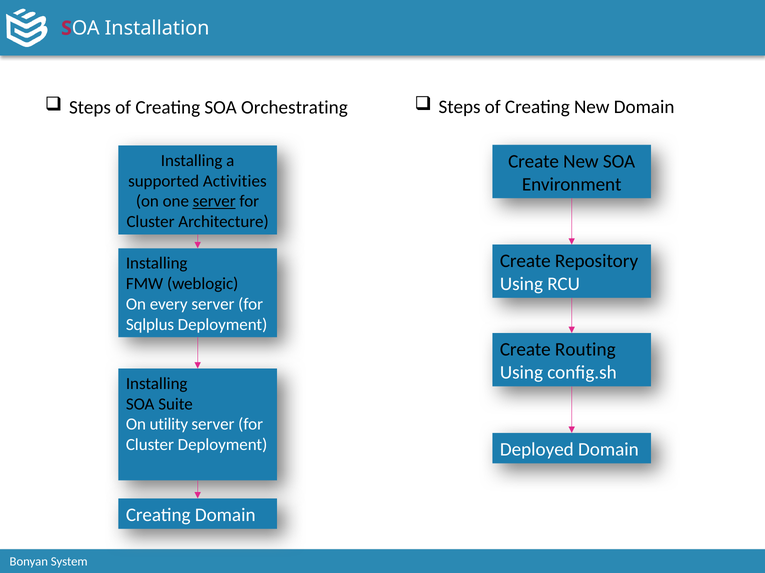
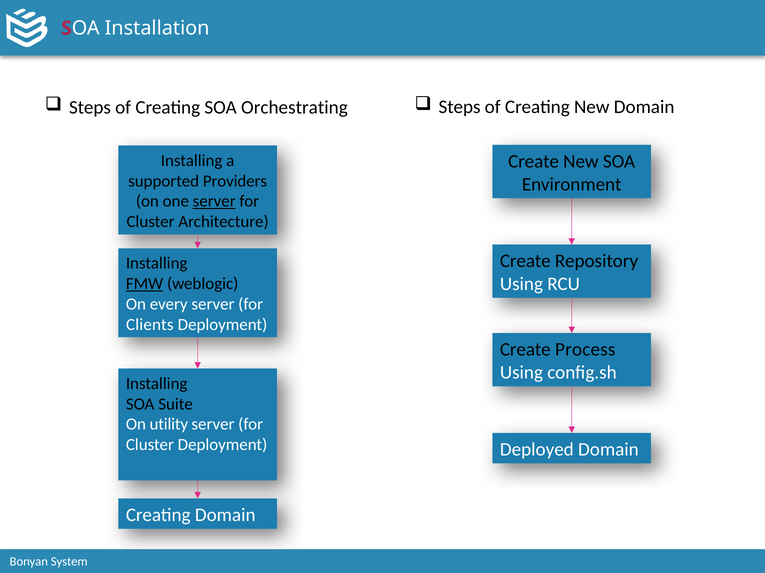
Activities: Activities -> Providers
FMW underline: none -> present
Sqlplus: Sqlplus -> Clients
Routing: Routing -> Process
